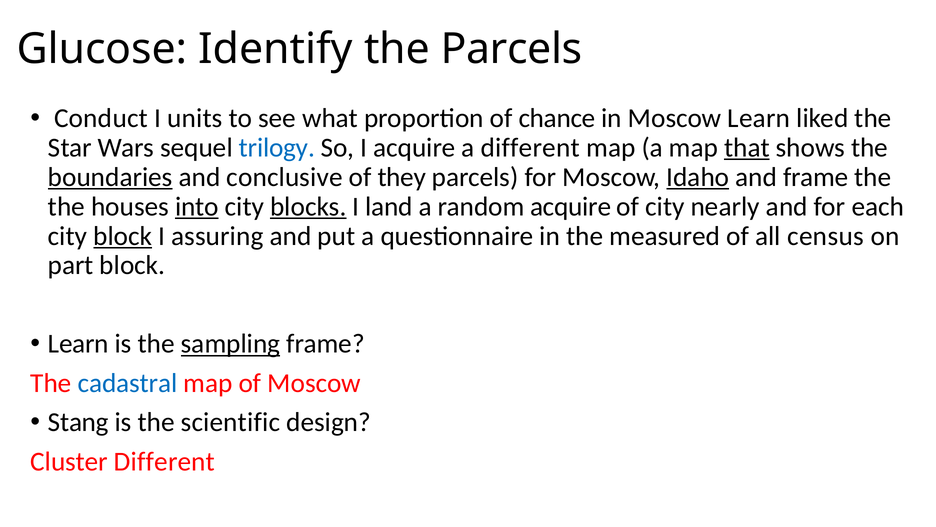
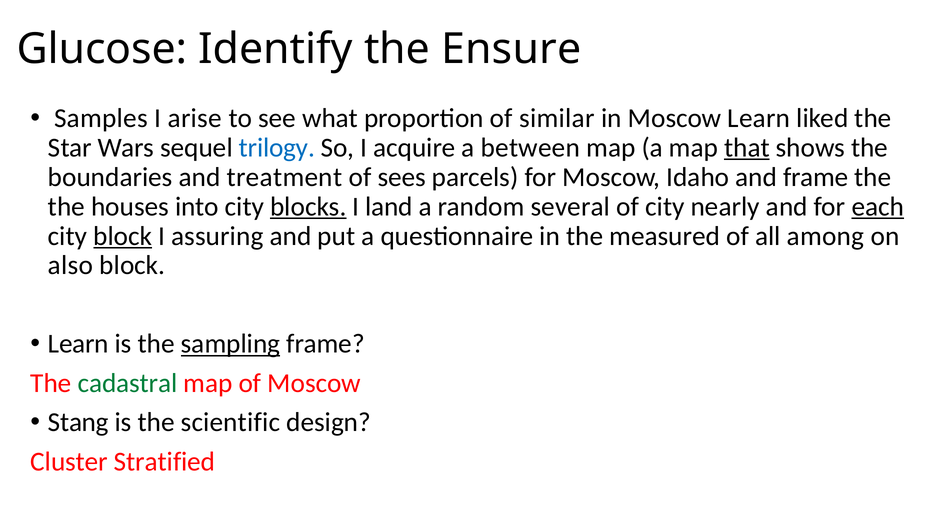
the Parcels: Parcels -> Ensure
Conduct: Conduct -> Samples
units: units -> arise
chance: chance -> similar
a different: different -> between
boundaries underline: present -> none
conclusive: conclusive -> treatment
they: they -> sees
Idaho underline: present -> none
into underline: present -> none
random acquire: acquire -> several
each underline: none -> present
census: census -> among
part: part -> also
cadastral colour: blue -> green
Cluster Different: Different -> Stratified
